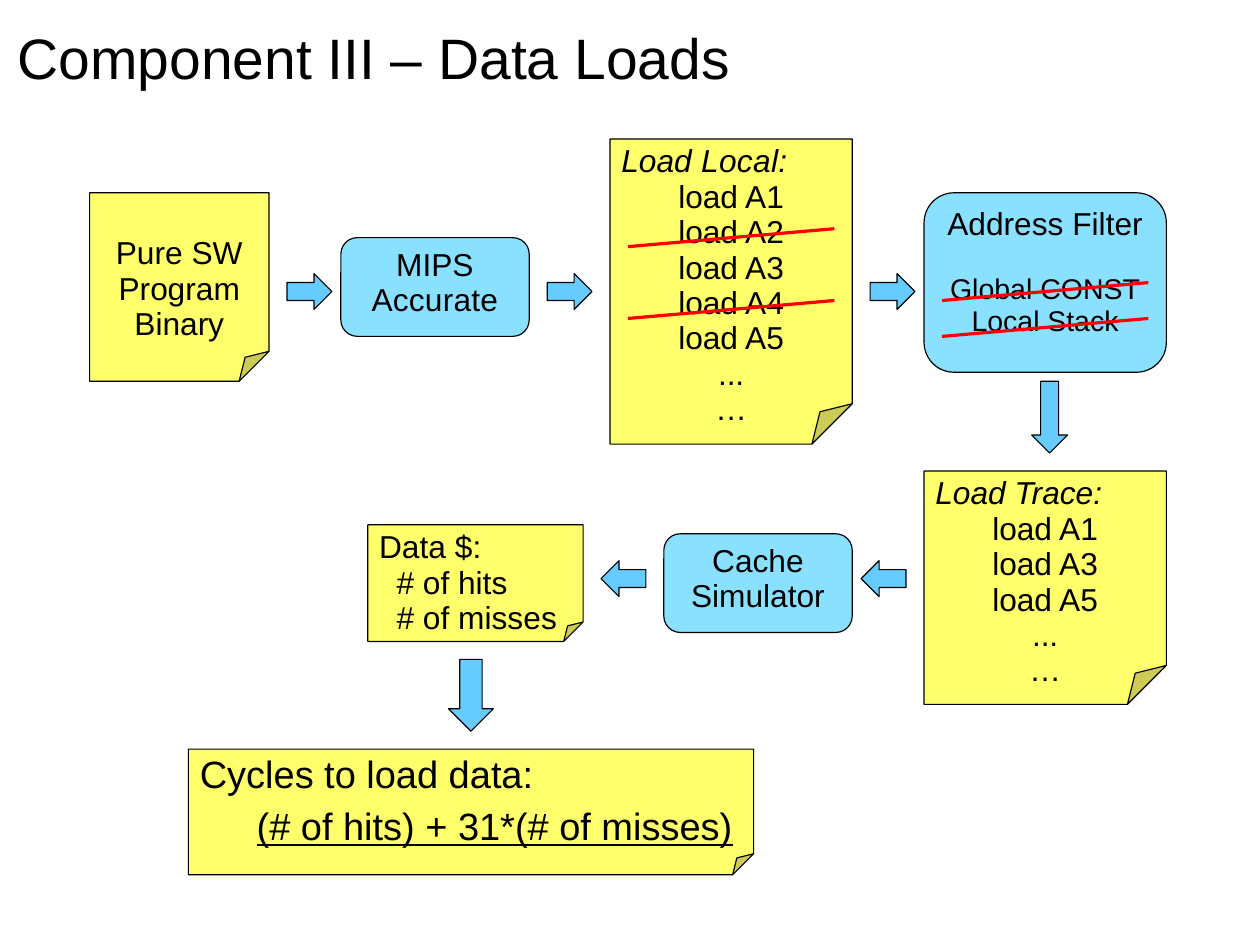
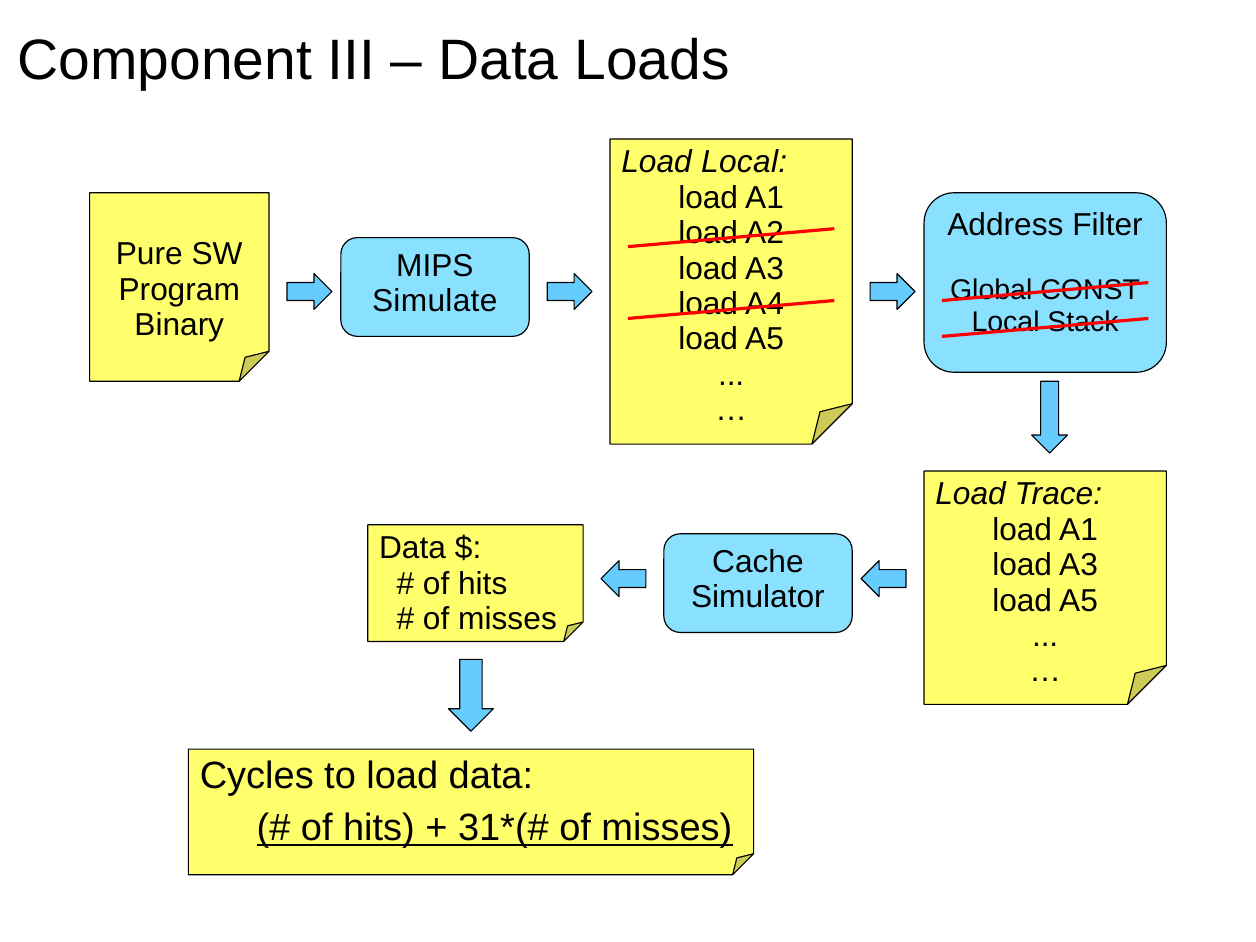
Accurate: Accurate -> Simulate
